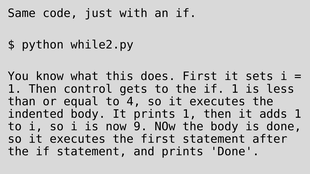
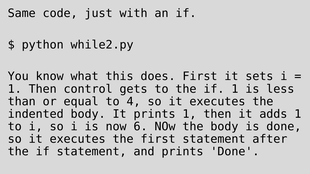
9: 9 -> 6
